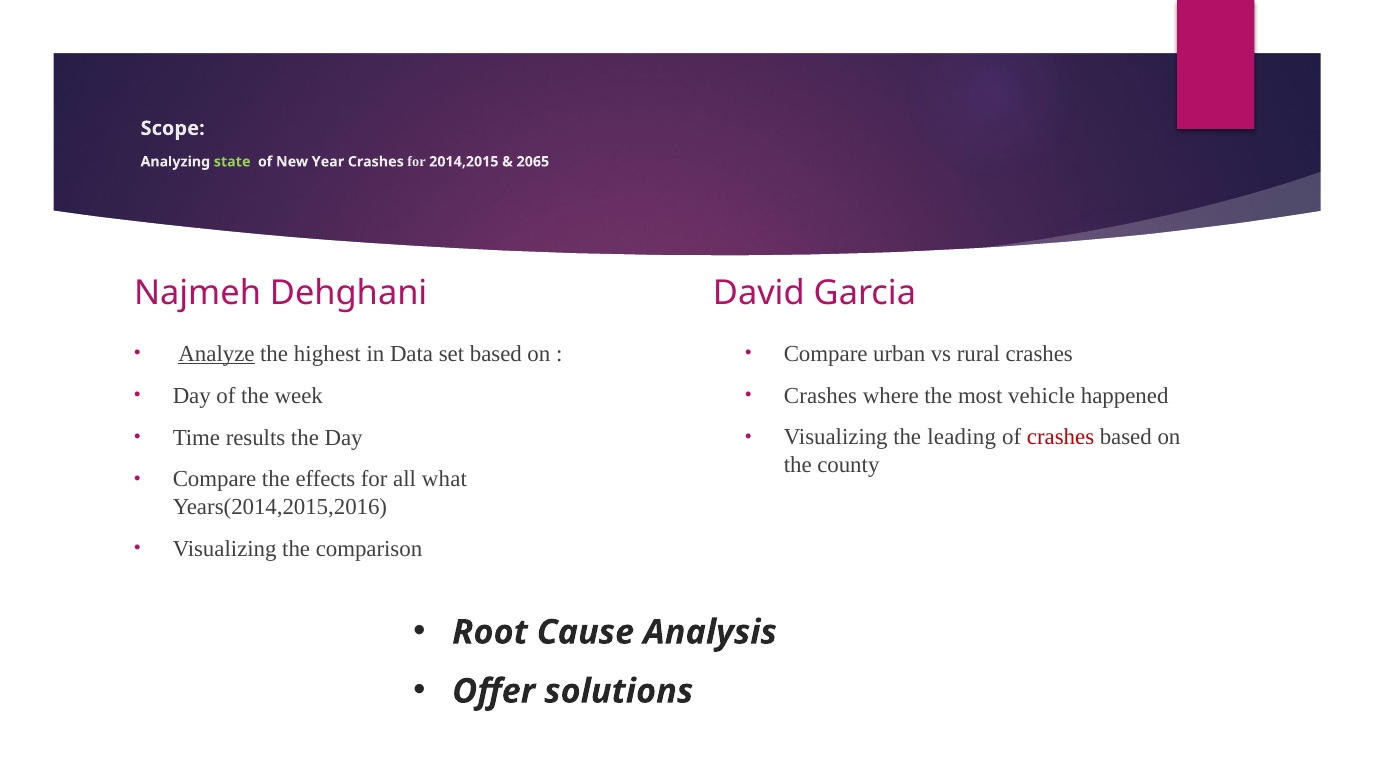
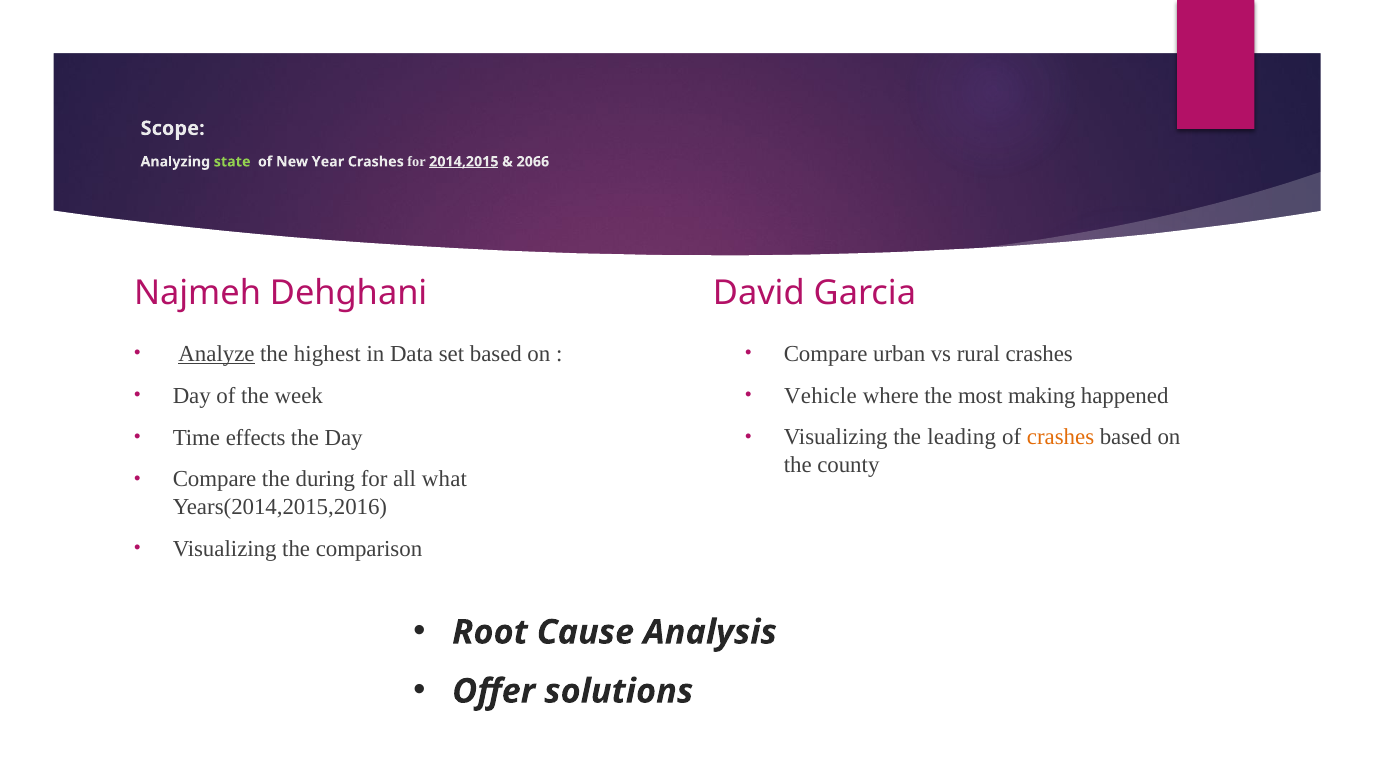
2014,2015 underline: none -> present
2065: 2065 -> 2066
Crashes at (821, 396): Crashes -> Vehicle
vehicle: vehicle -> making
results: results -> effects
crashes at (1061, 438) colour: red -> orange
effects: effects -> during
